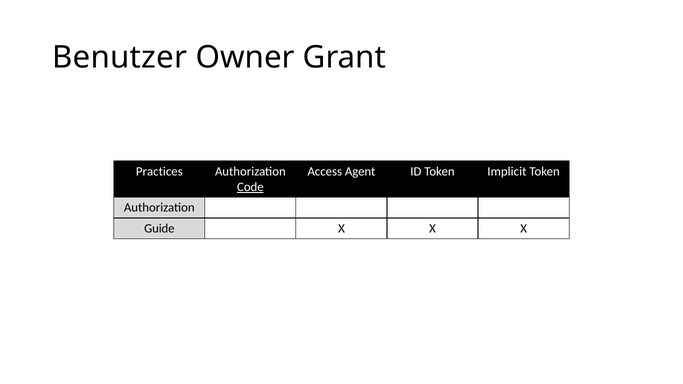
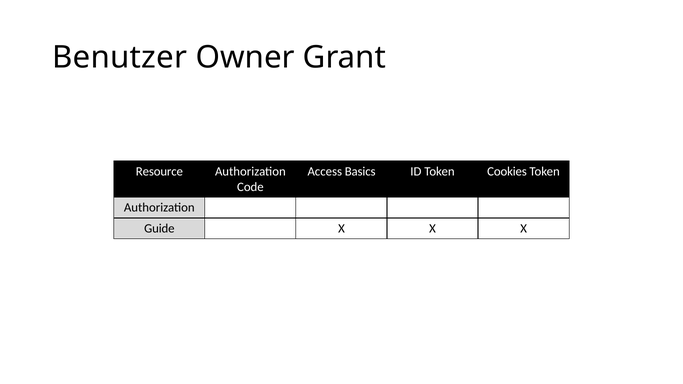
Practices: Practices -> Resource
Agent: Agent -> Basics
Implicit: Implicit -> Cookies
Code underline: present -> none
